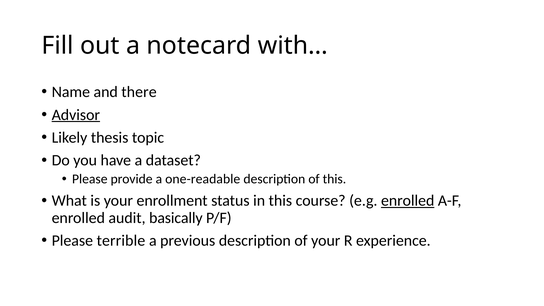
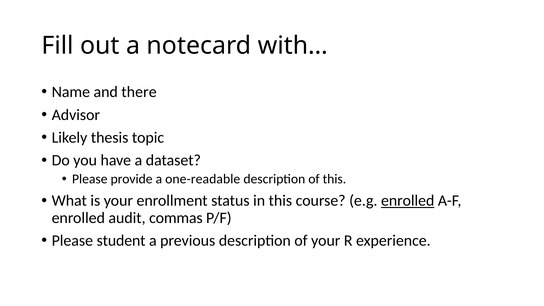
Advisor underline: present -> none
basically: basically -> commas
terrible: terrible -> student
